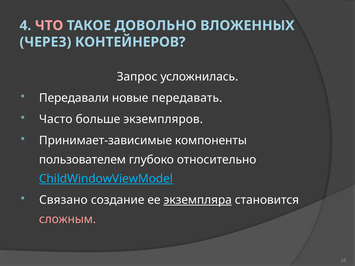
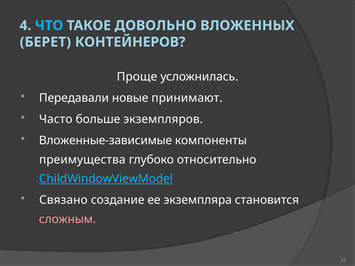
ЧТО colour: pink -> light blue
ЧЕРЕЗ: ЧЕРЕЗ -> БЕРЕТ
Запрос: Запрос -> Проще
передавать: передавать -> принимают
Принимает-зависимые: Принимает-зависимые -> Вложенные-зависимые
пользователем: пользователем -> преимущества
экземпляра underline: present -> none
